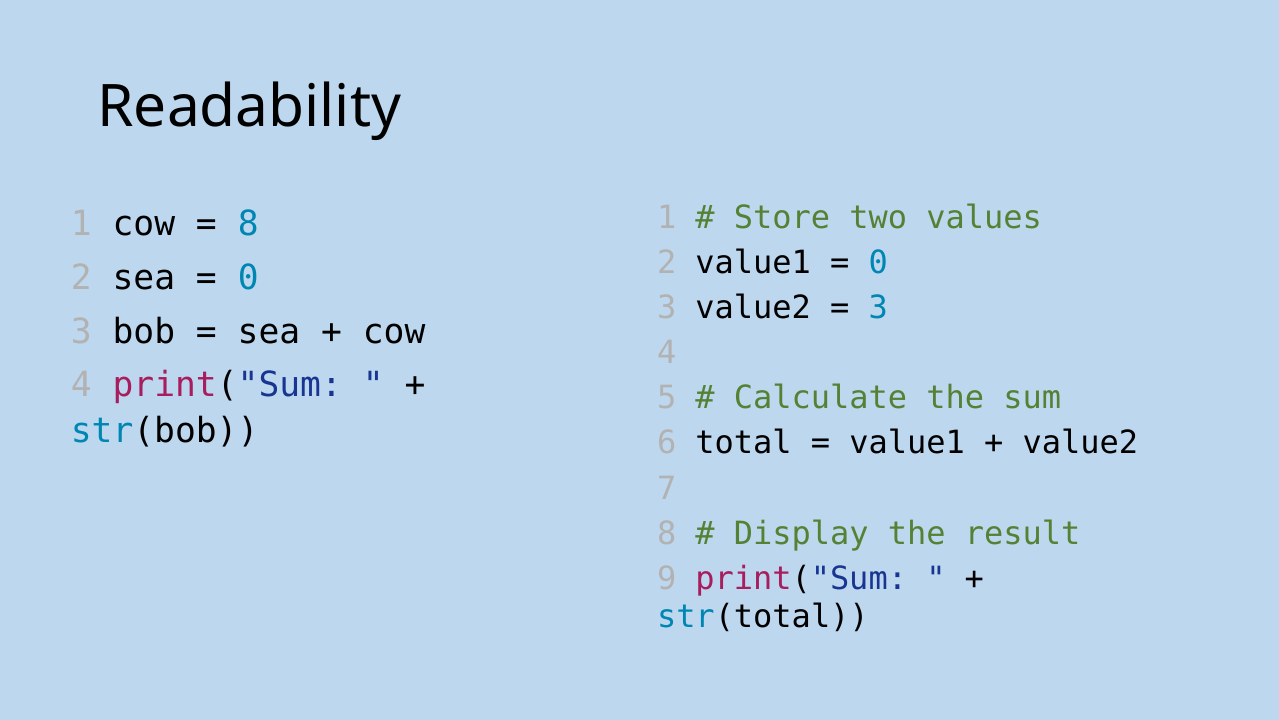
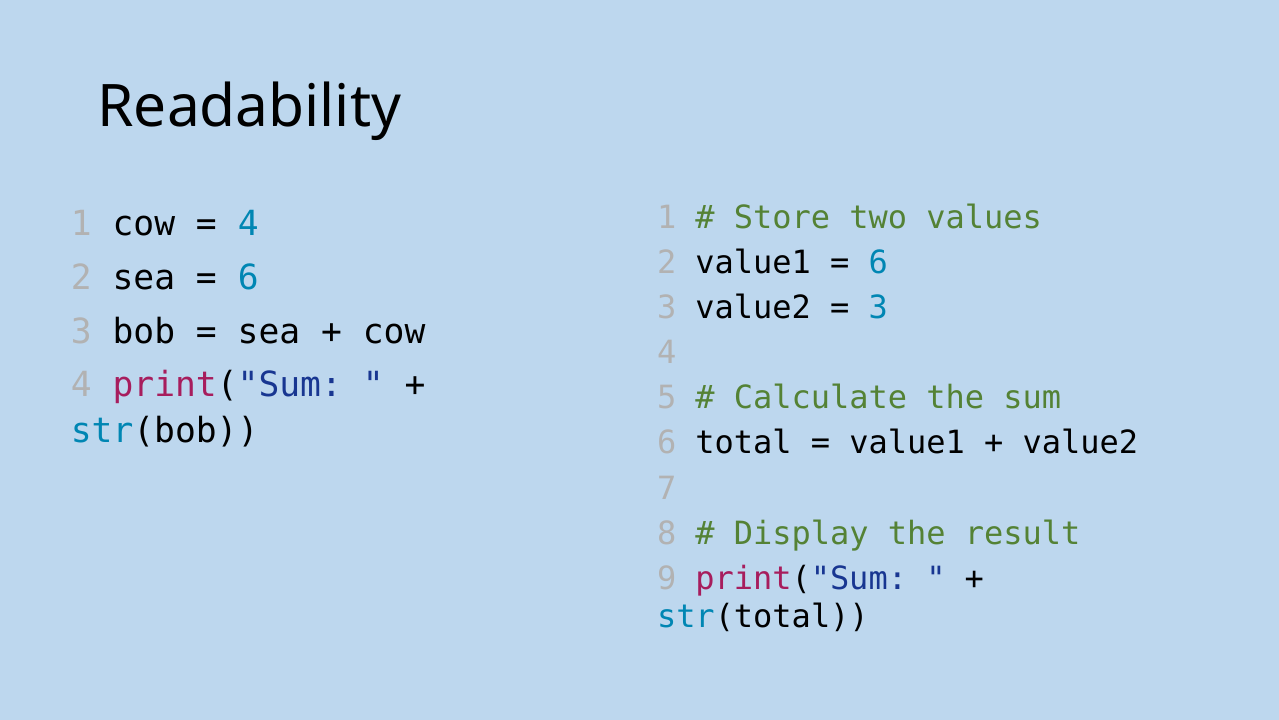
8 at (248, 224): 8 -> 4
0 at (878, 262): 0 -> 6
0 at (248, 278): 0 -> 6
